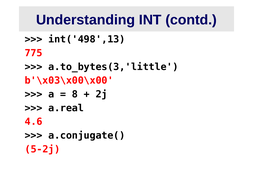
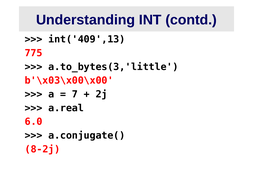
int('498',13: int('498',13 -> int('409',13
8: 8 -> 7
4.6: 4.6 -> 6.0
5-2j: 5-2j -> 8-2j
